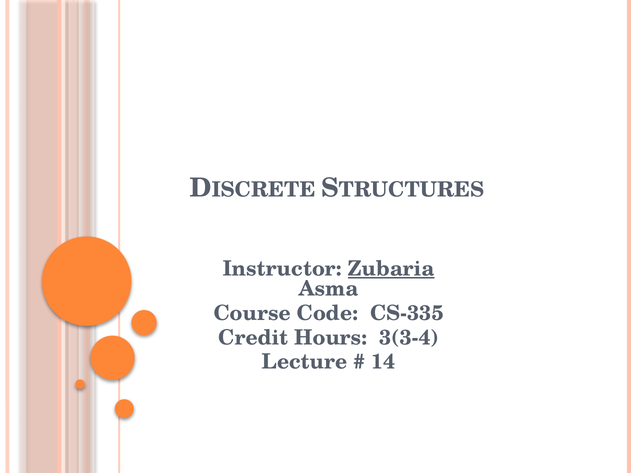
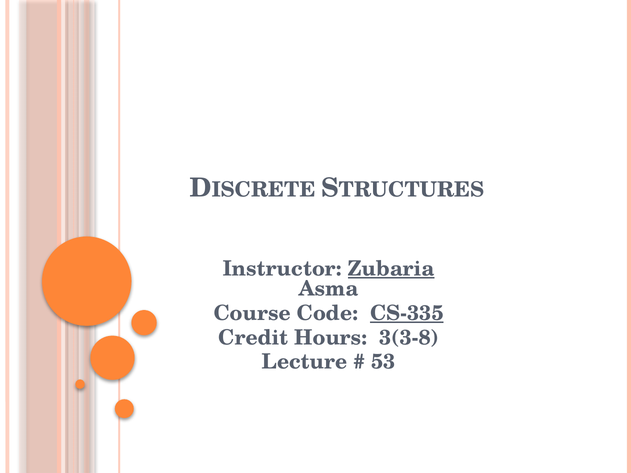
CS-335 underline: none -> present
3(3-4: 3(3-4 -> 3(3-8
14: 14 -> 53
